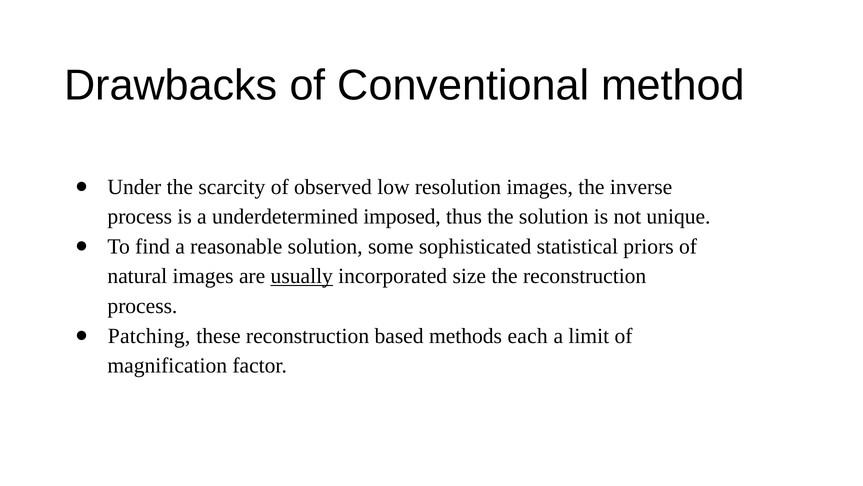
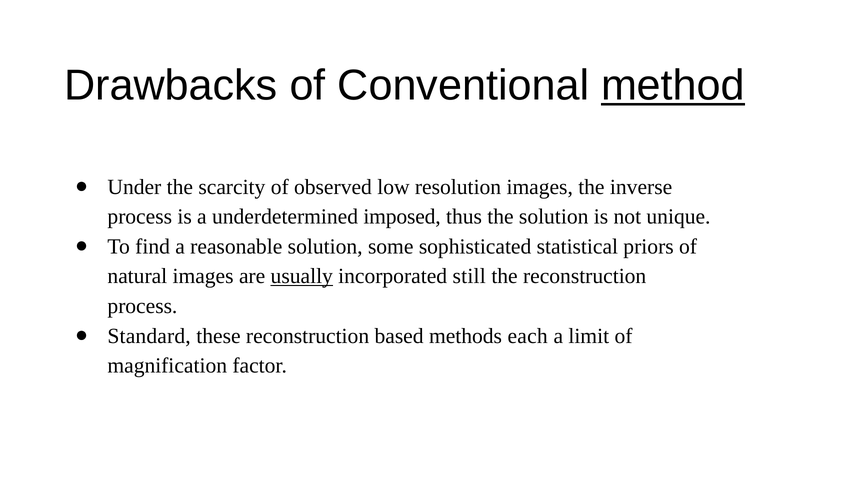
method underline: none -> present
size: size -> still
Patching: Patching -> Standard
